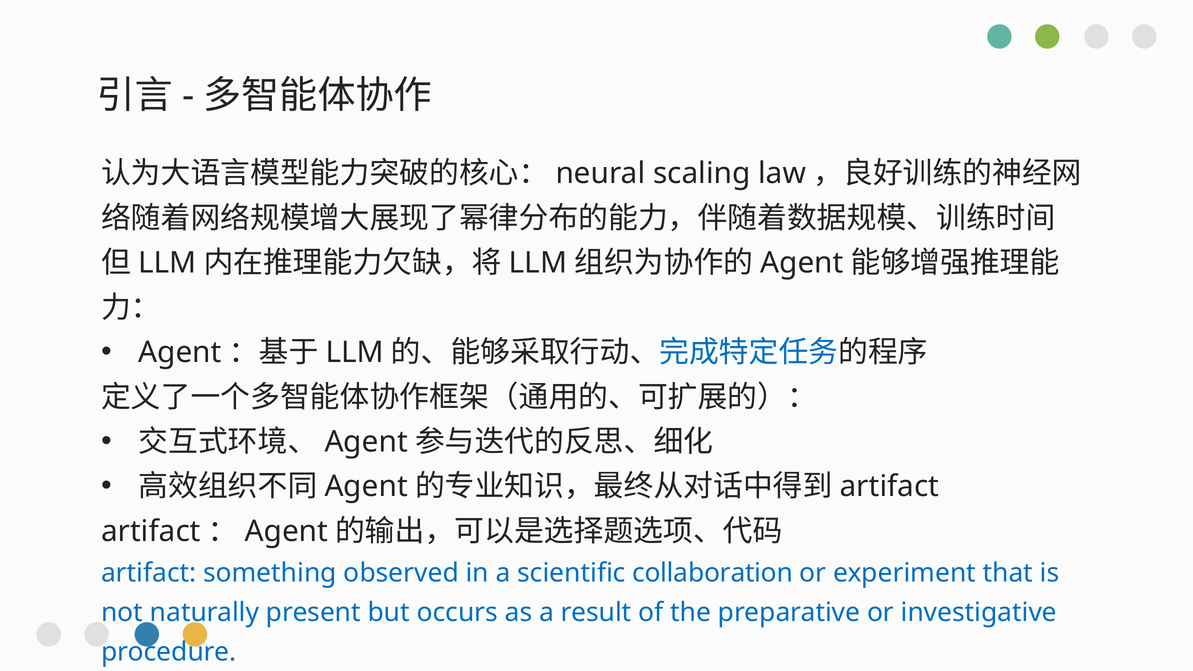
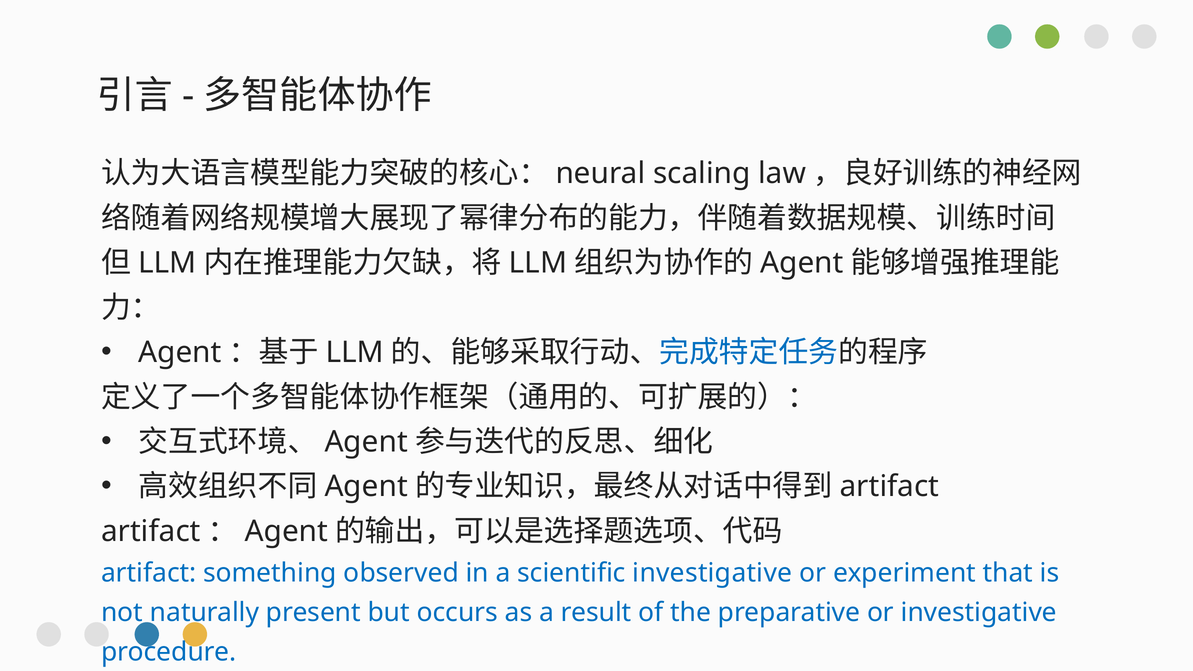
scientific collaboration: collaboration -> investigative
